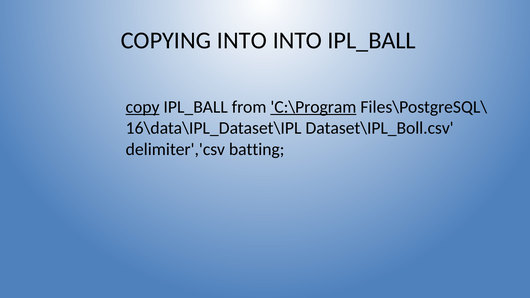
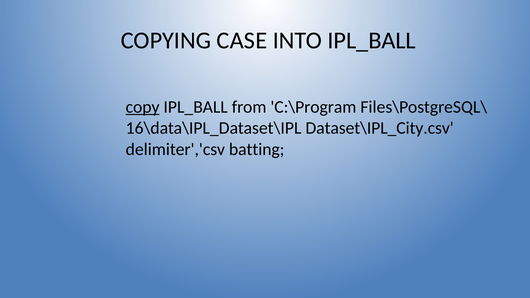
COPYING INTO: INTO -> CASE
C:\Program underline: present -> none
Dataset\IPL_Boll.csv: Dataset\IPL_Boll.csv -> Dataset\IPL_City.csv
